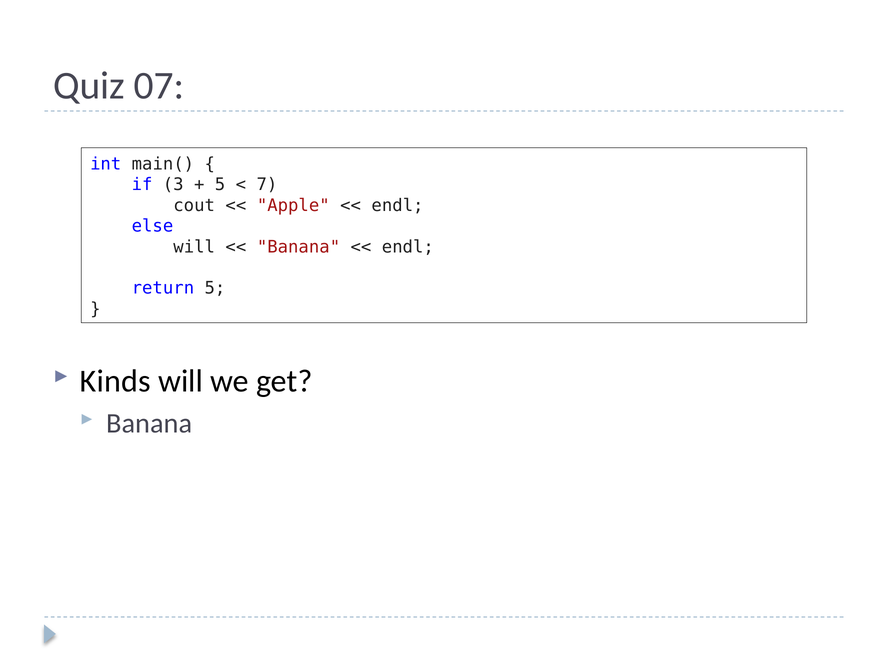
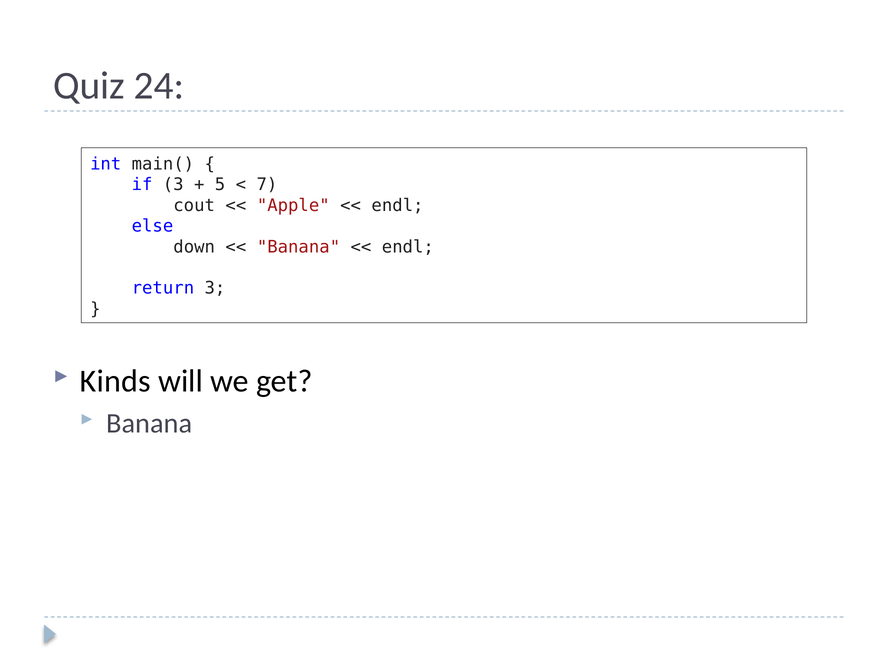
07: 07 -> 24
will at (194, 247): will -> down
return 5: 5 -> 3
